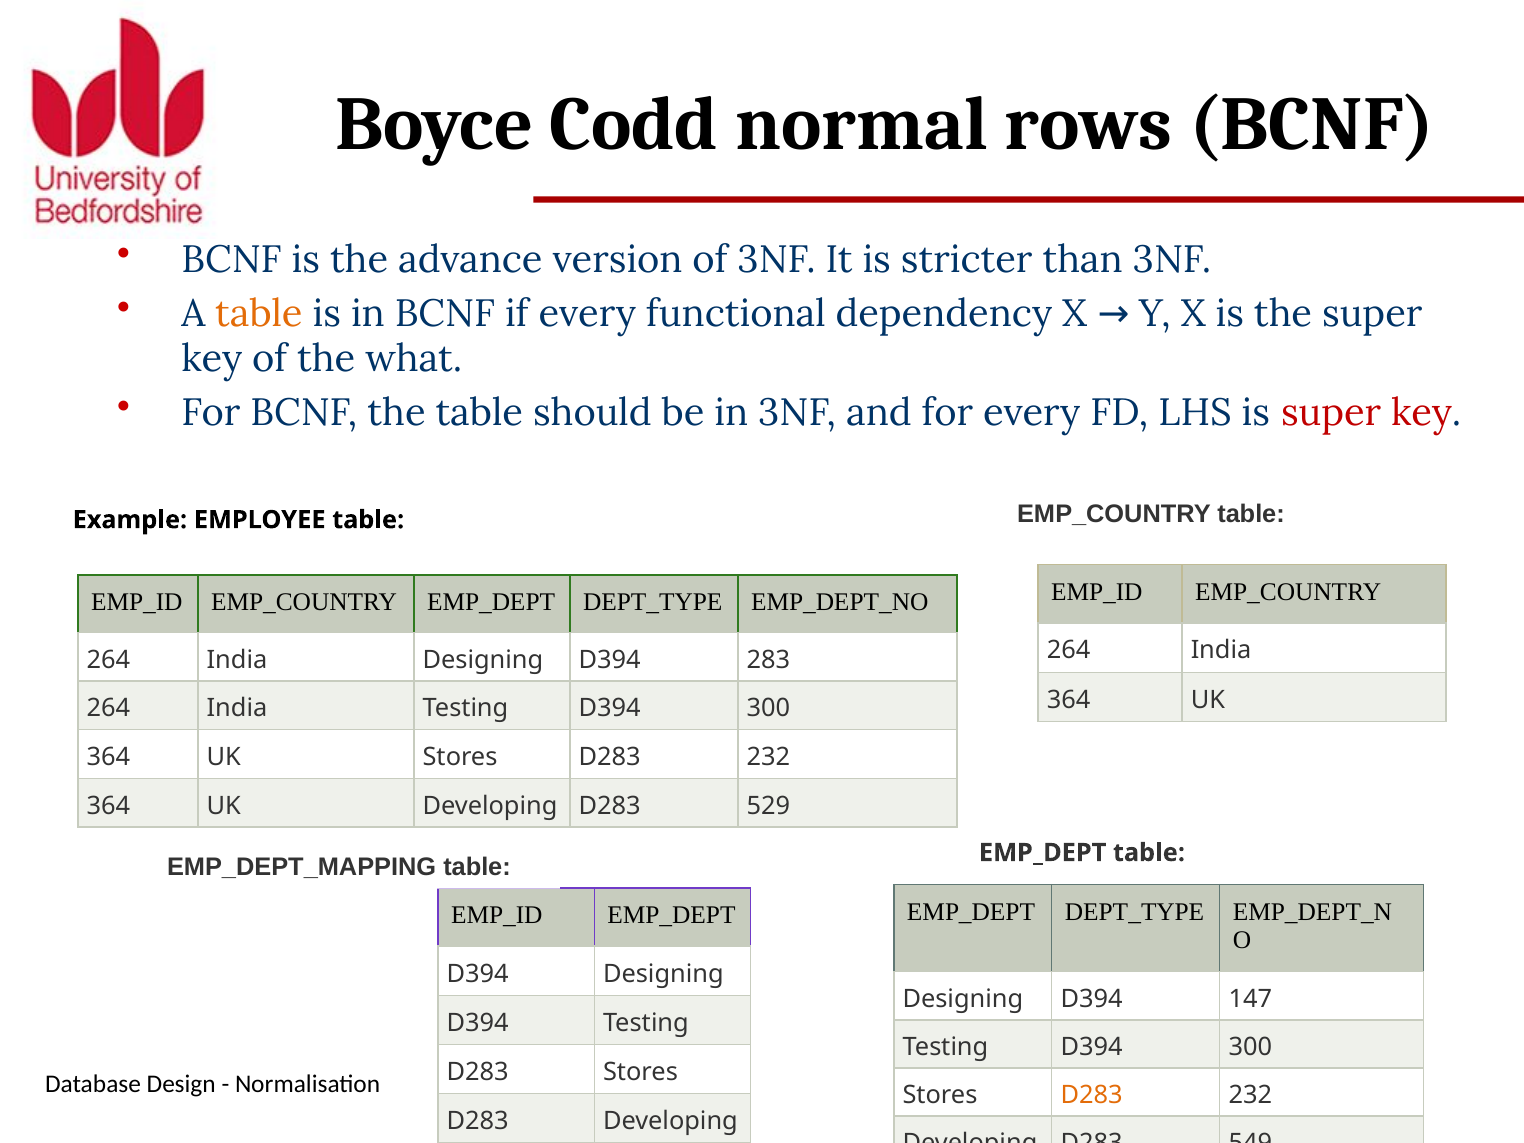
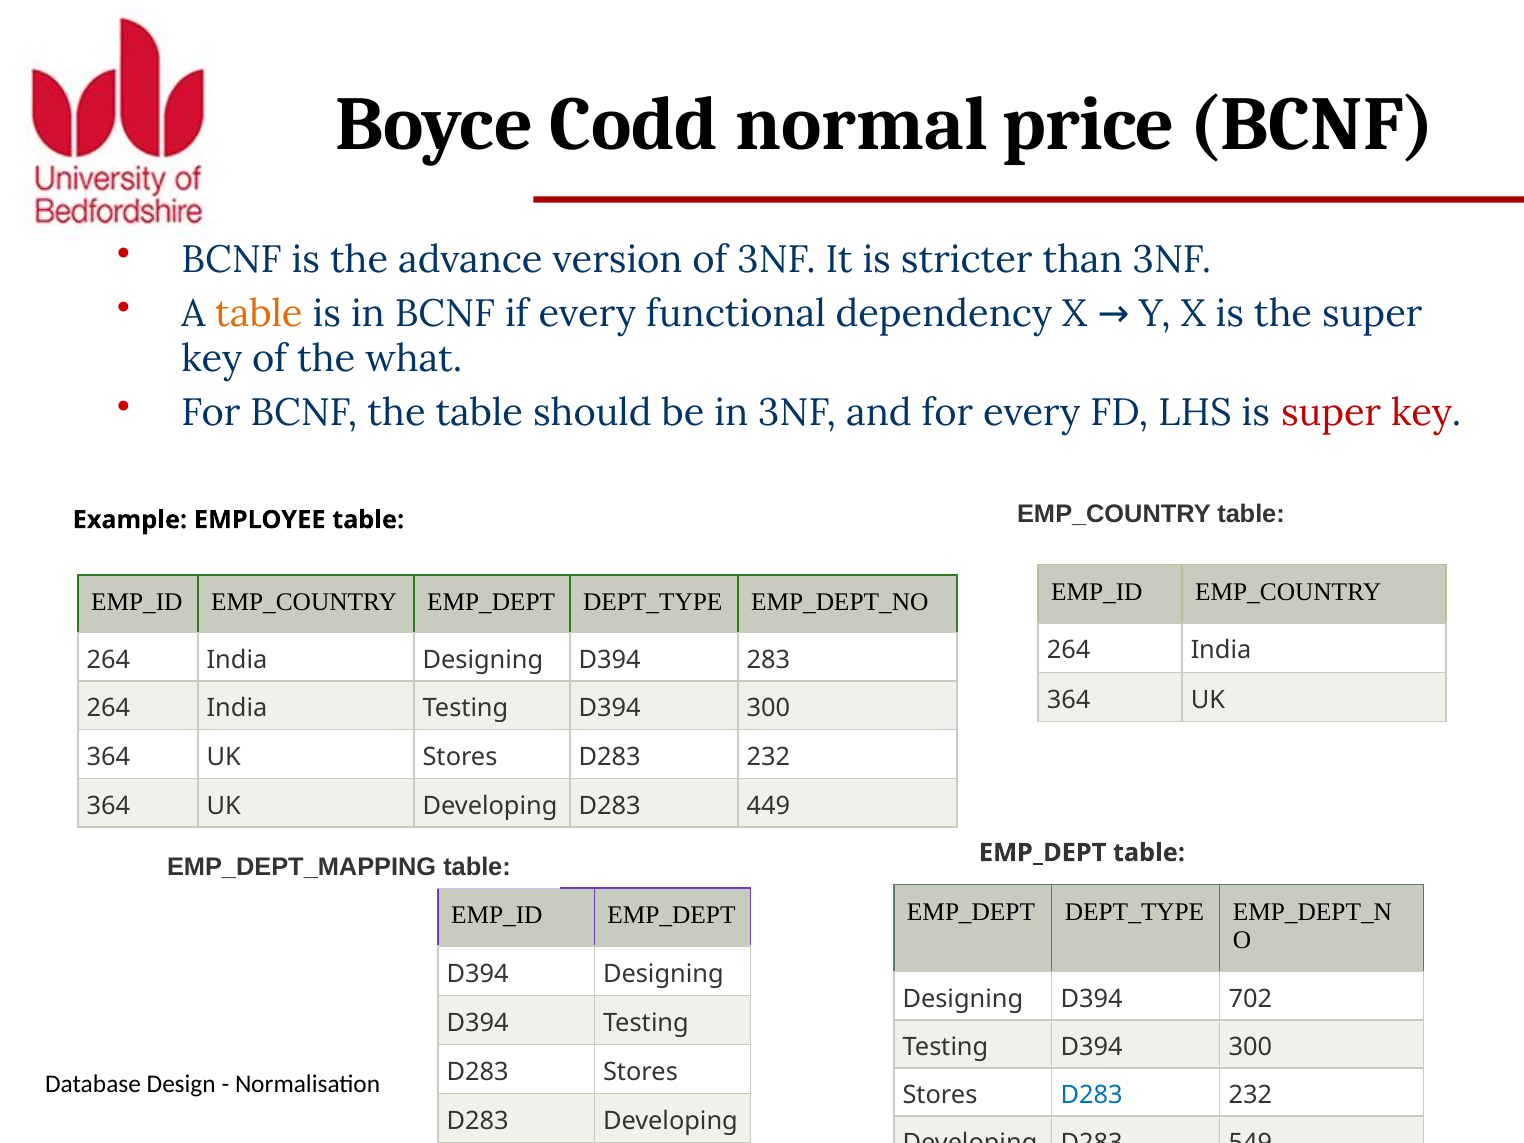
rows: rows -> price
529: 529 -> 449
147: 147 -> 702
D283 at (1092, 1095) colour: orange -> blue
